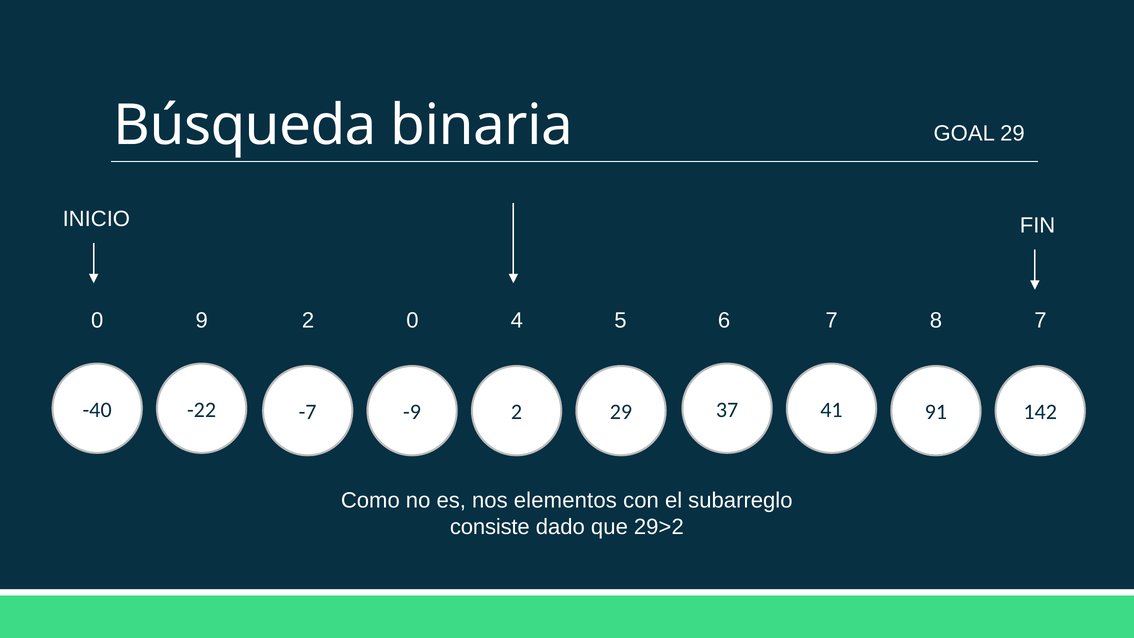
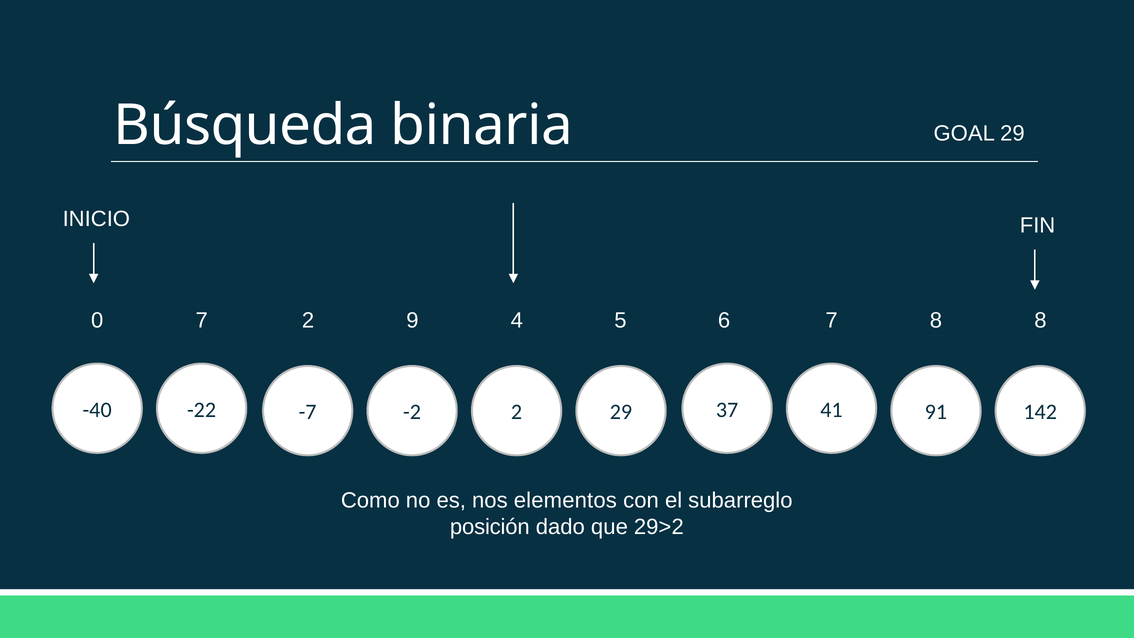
0 9: 9 -> 7
2 0: 0 -> 9
8 7: 7 -> 8
-9: -9 -> -2
consiste: consiste -> posición
